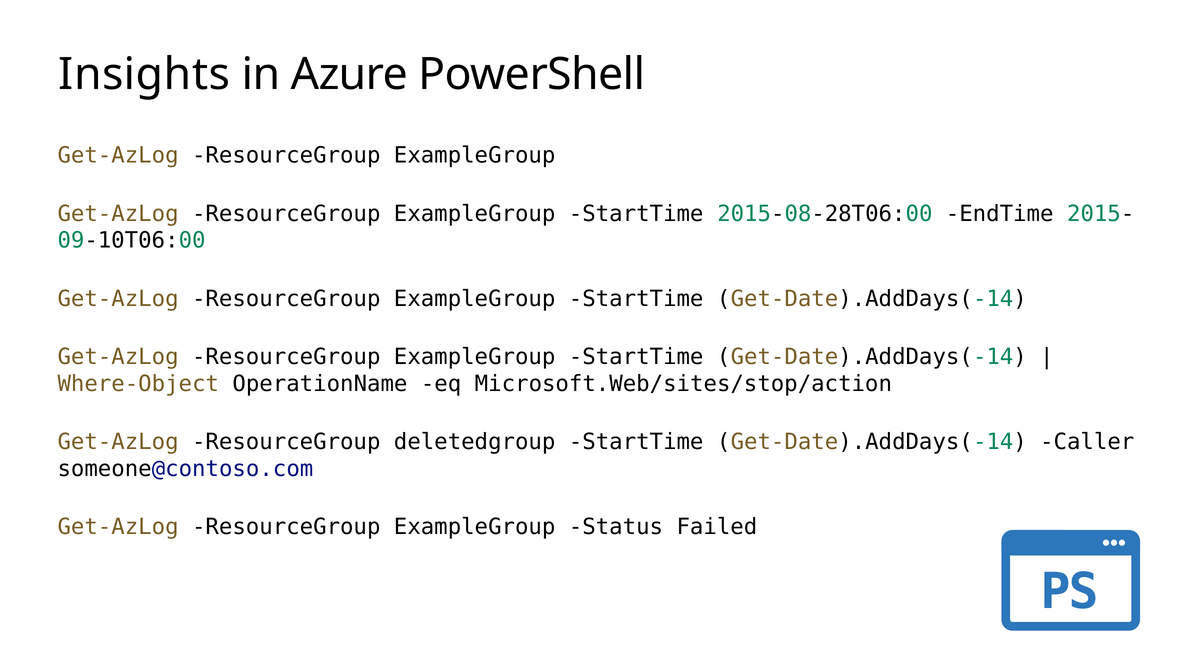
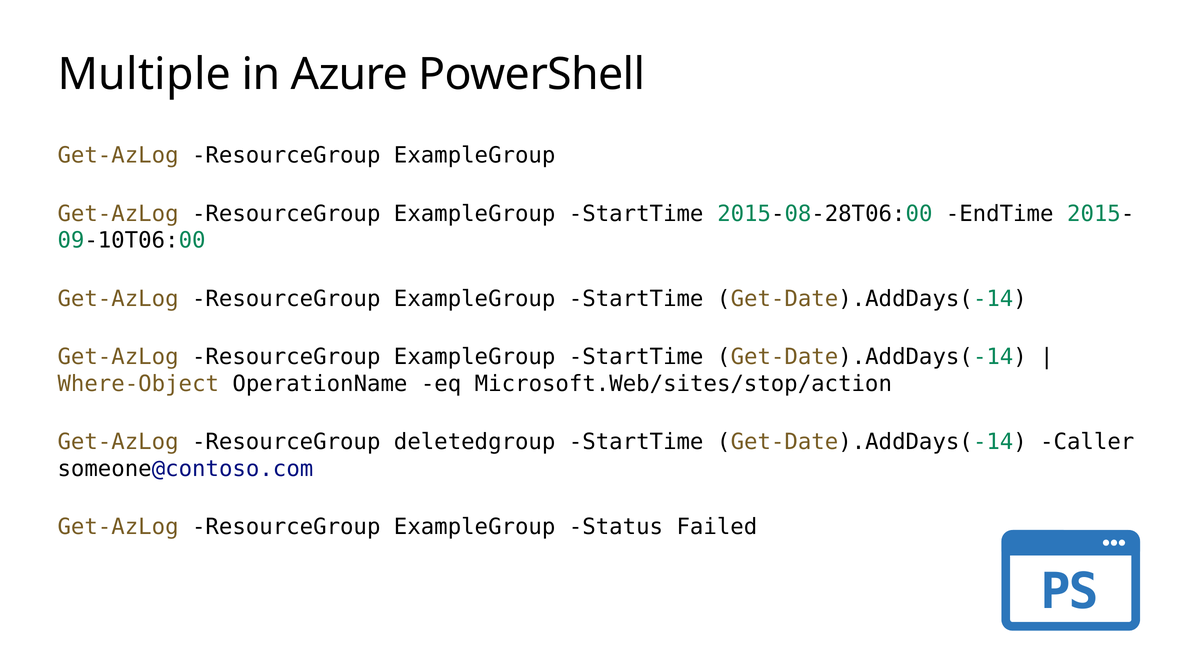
Insights: Insights -> Multiple
